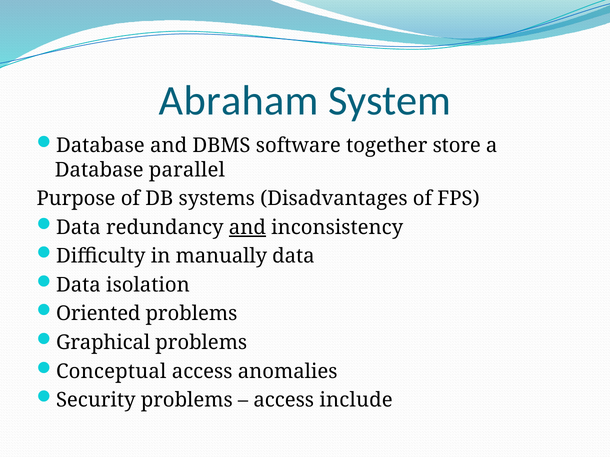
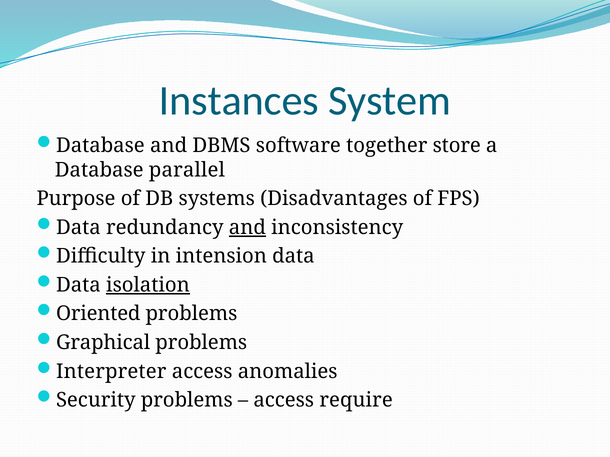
Abraham: Abraham -> Instances
manually: manually -> intension
isolation underline: none -> present
Conceptual: Conceptual -> Interpreter
include: include -> require
